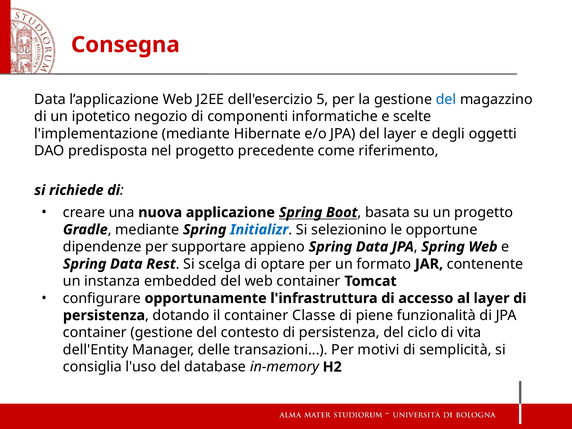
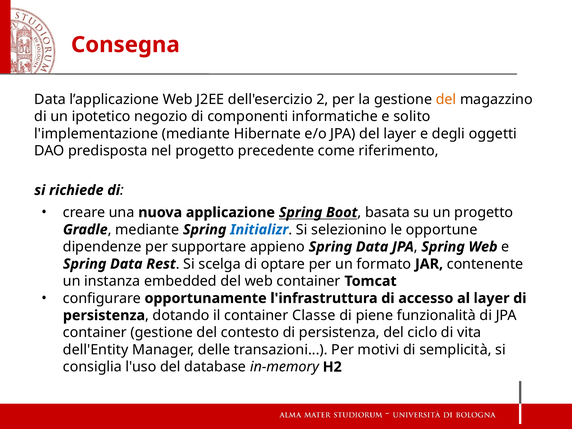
5: 5 -> 2
del at (446, 99) colour: blue -> orange
scelte: scelte -> solito
